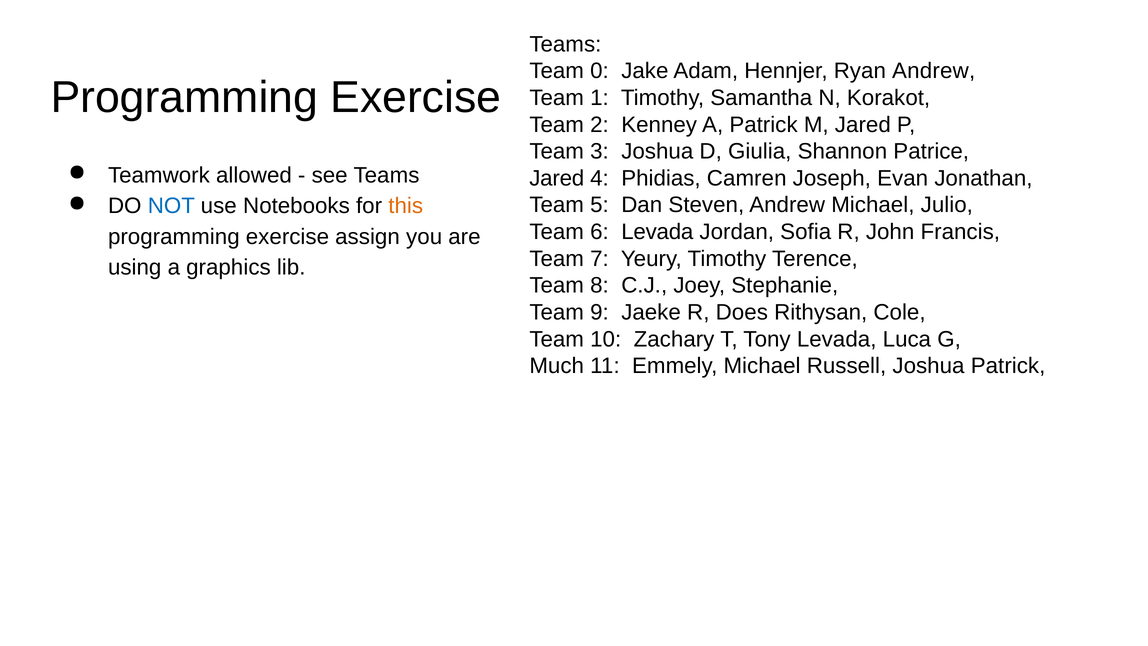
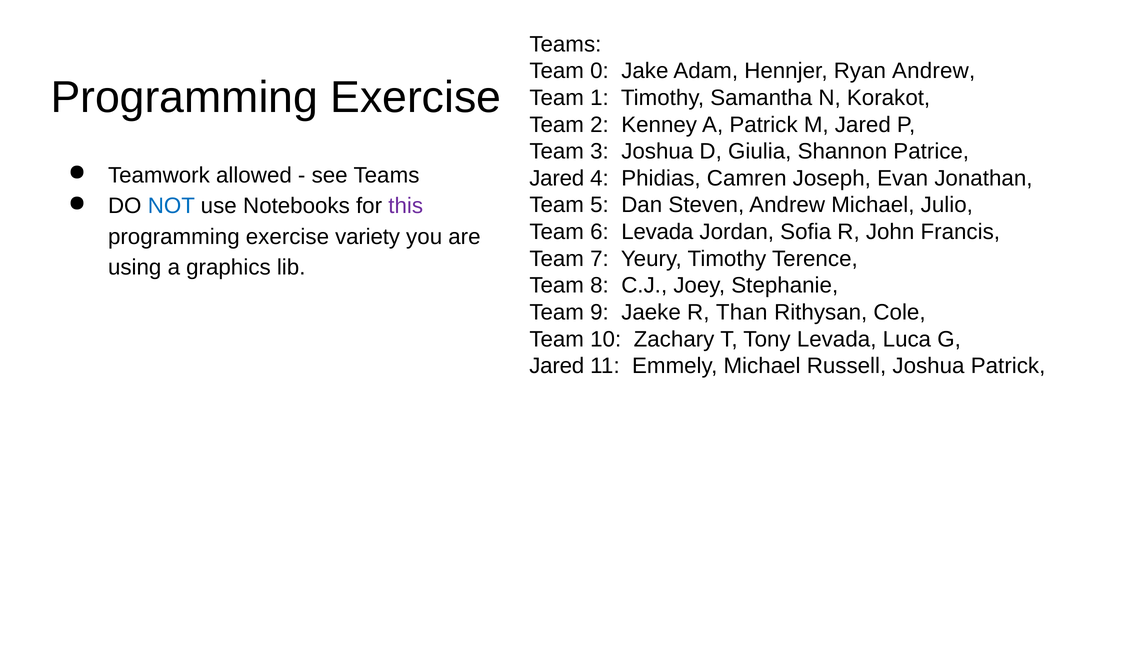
this colour: orange -> purple
assign: assign -> variety
Does: Does -> Than
Much at (557, 366): Much -> Jared
